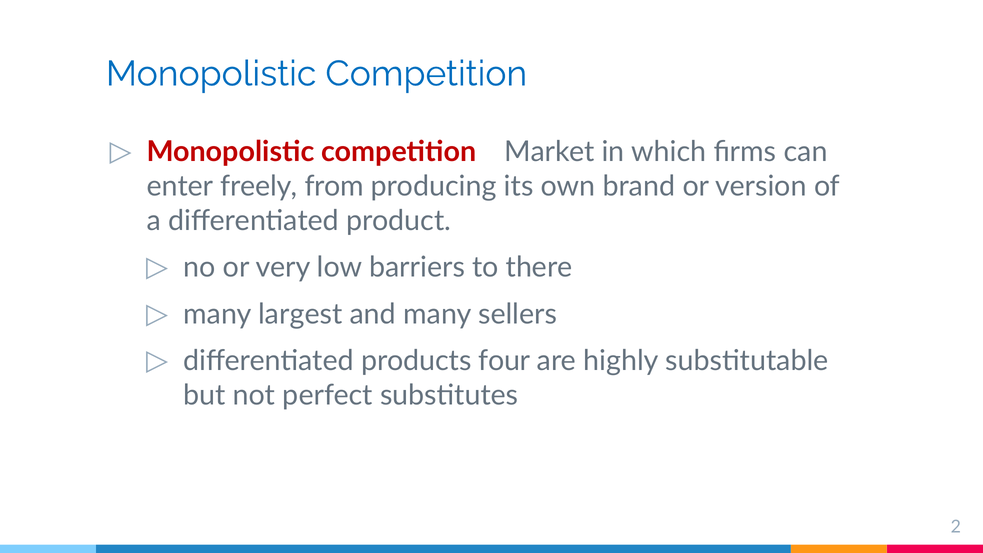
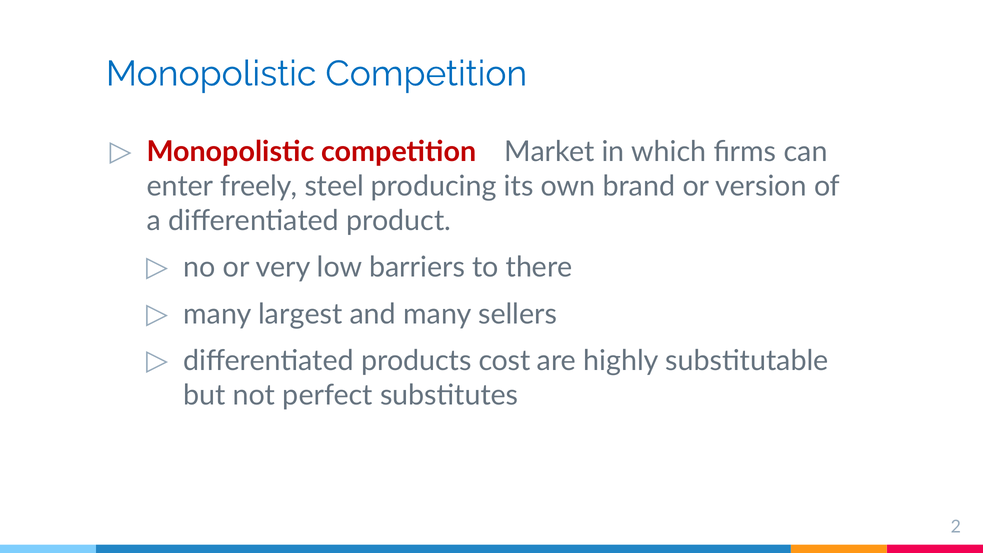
from: from -> steel
four: four -> cost
